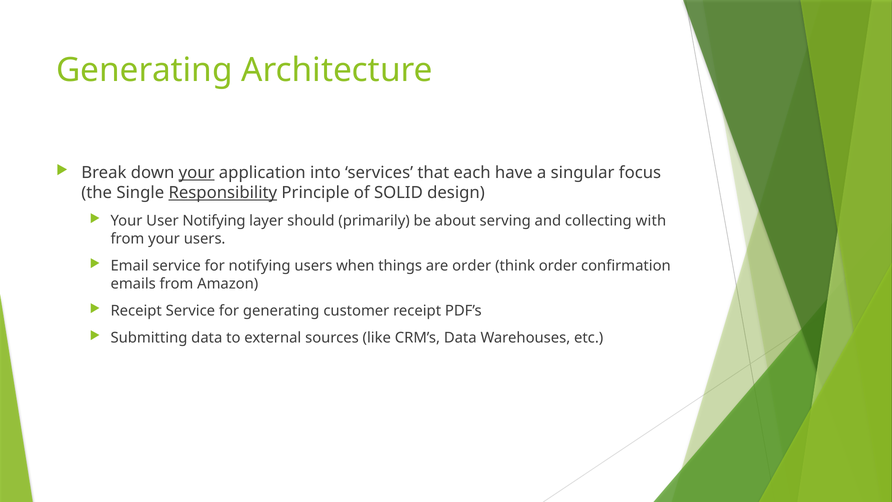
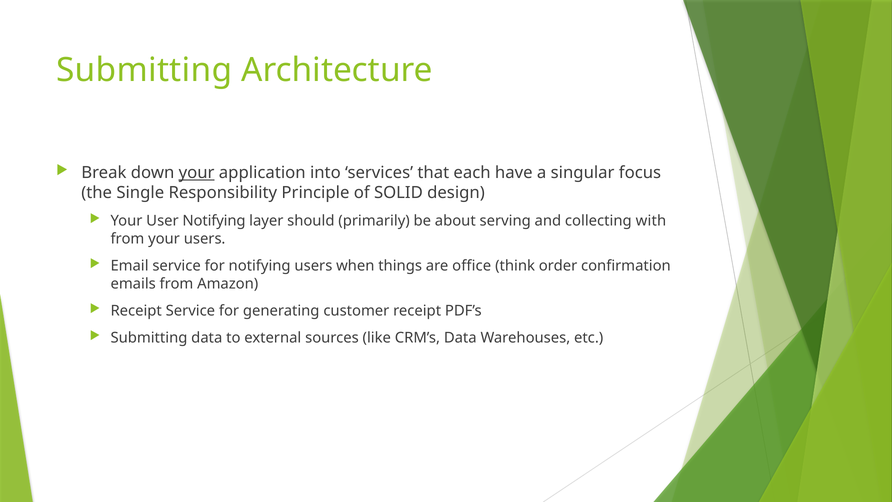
Generating at (144, 70): Generating -> Submitting
Responsibility underline: present -> none
are order: order -> office
